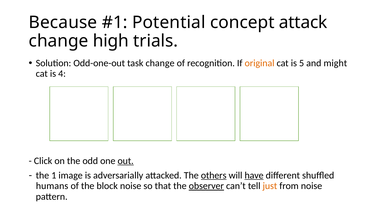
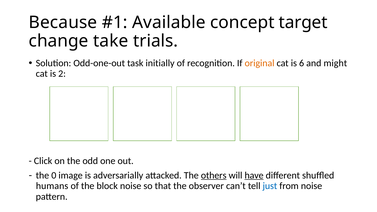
Potential: Potential -> Available
attack: attack -> target
high: high -> take
task change: change -> initially
5: 5 -> 6
4: 4 -> 2
out underline: present -> none
1: 1 -> 0
observer underline: present -> none
just colour: orange -> blue
